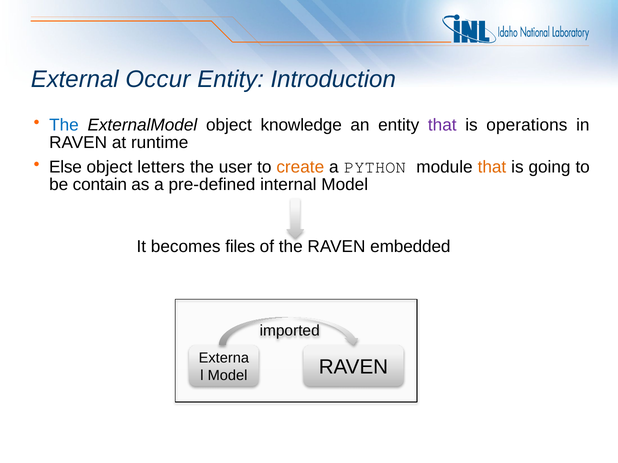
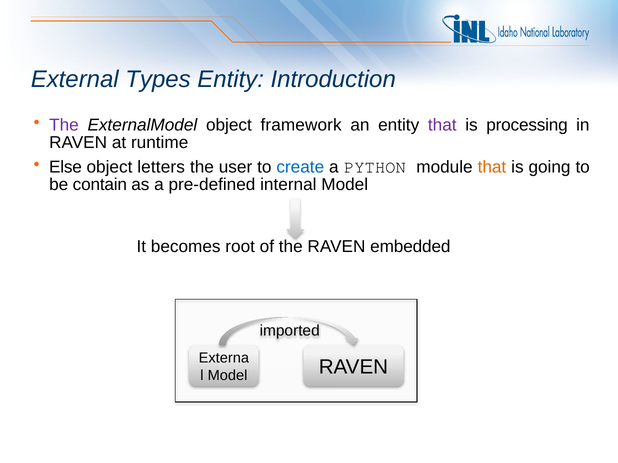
Occur: Occur -> Types
The at (64, 125) colour: blue -> purple
knowledge: knowledge -> framework
operations: operations -> processing
create colour: orange -> blue
files: files -> root
